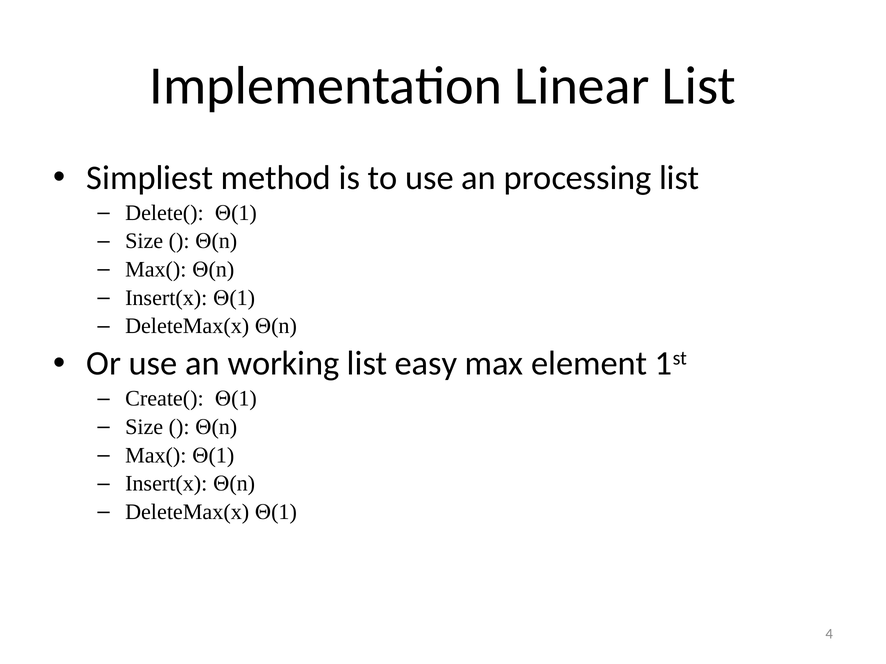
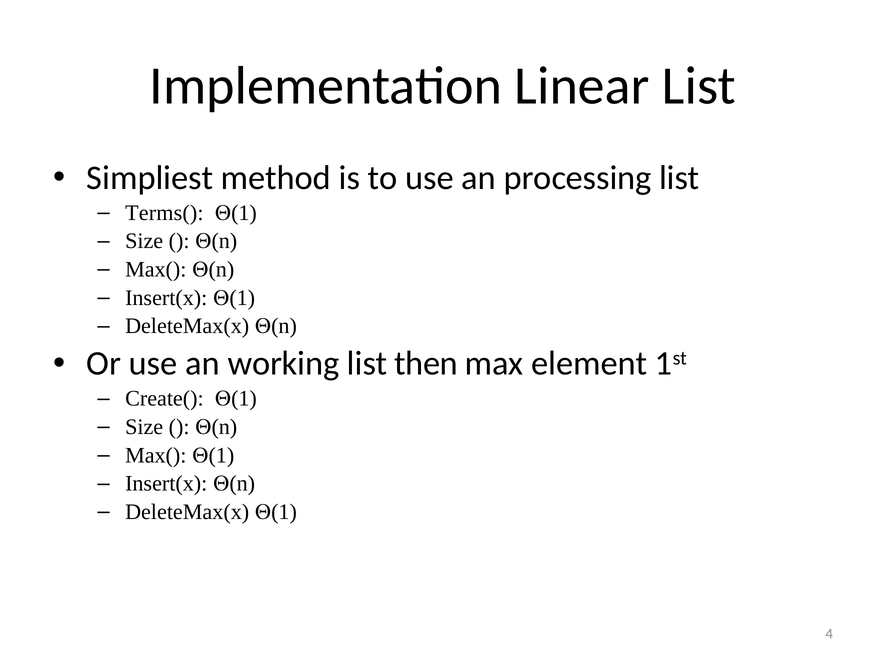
Delete(: Delete( -> Terms(
easy: easy -> then
